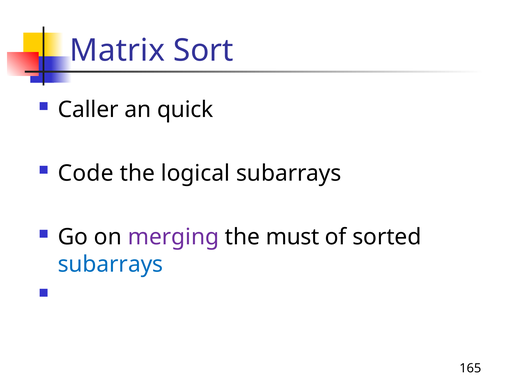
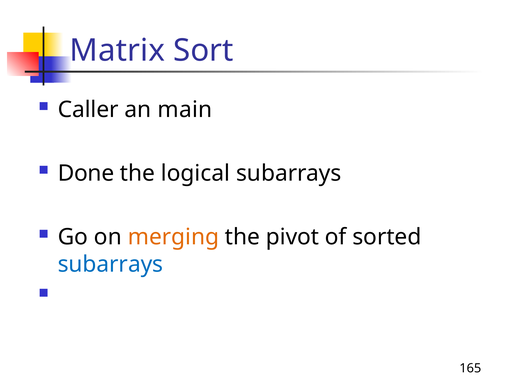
quick: quick -> main
Code: Code -> Done
merging colour: purple -> orange
must: must -> pivot
